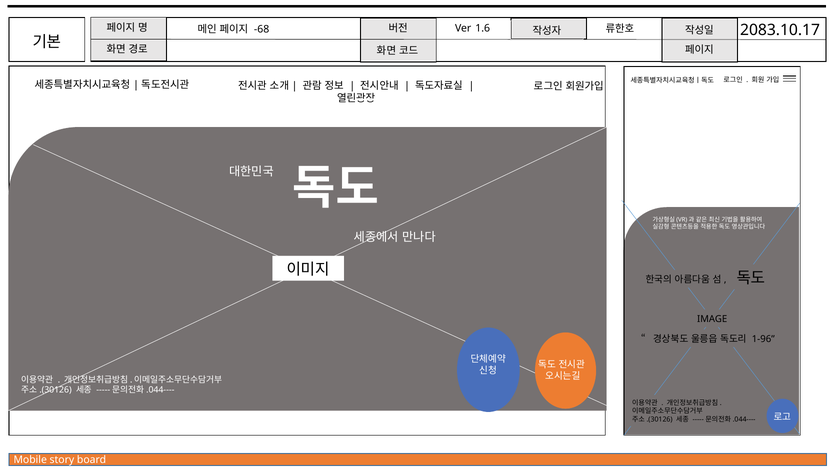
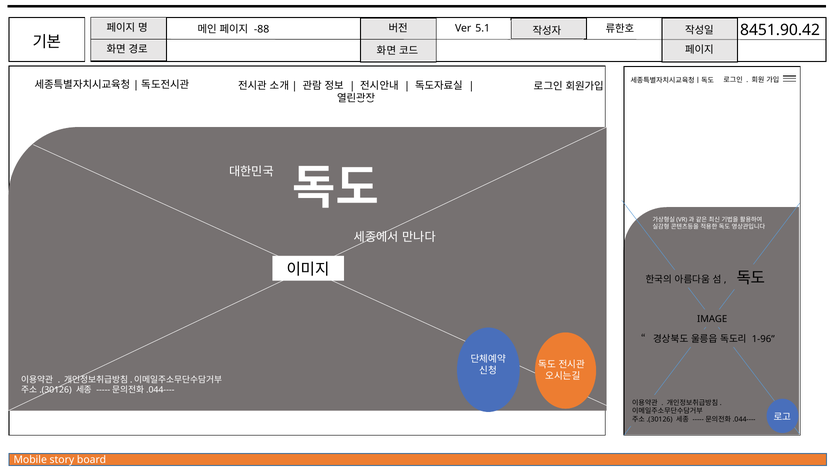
2083.10.17: 2083.10.17 -> 8451.90.42
-68: -68 -> -88
1.6: 1.6 -> 5.1
